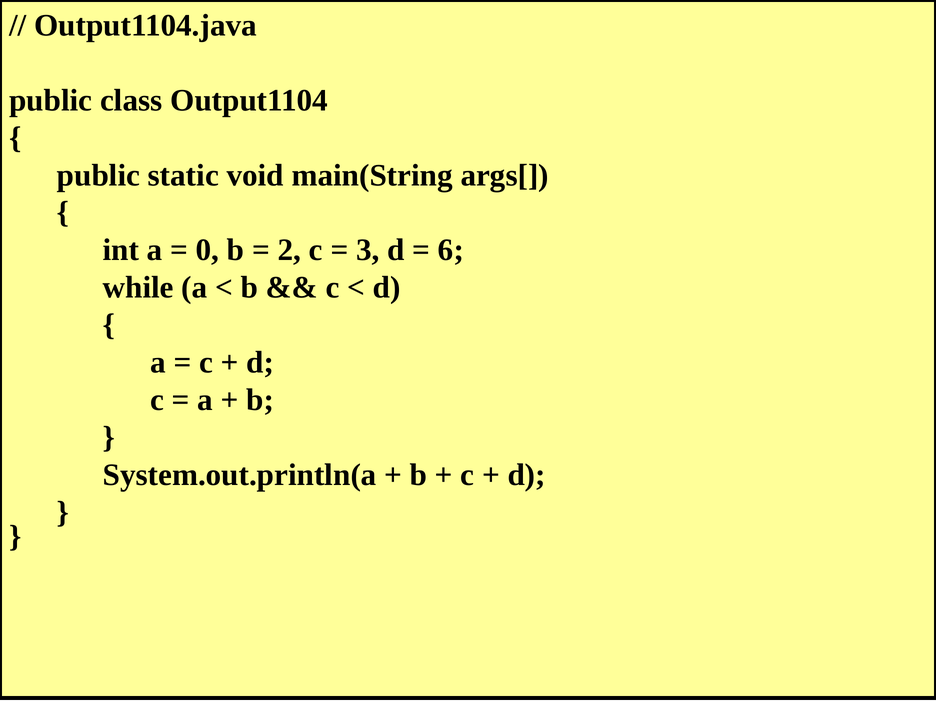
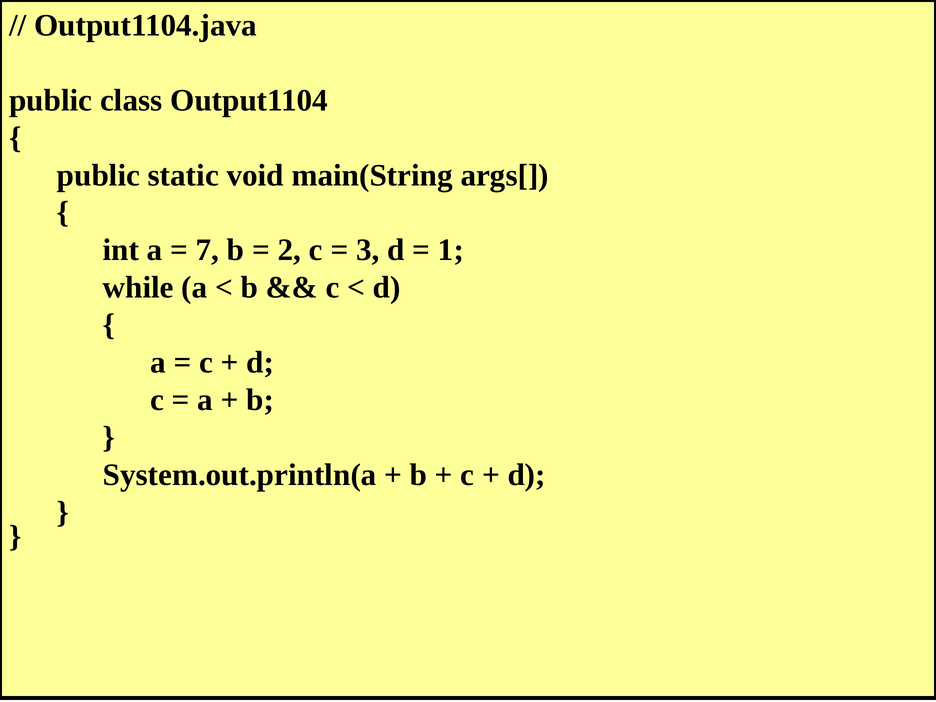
0: 0 -> 7
6: 6 -> 1
